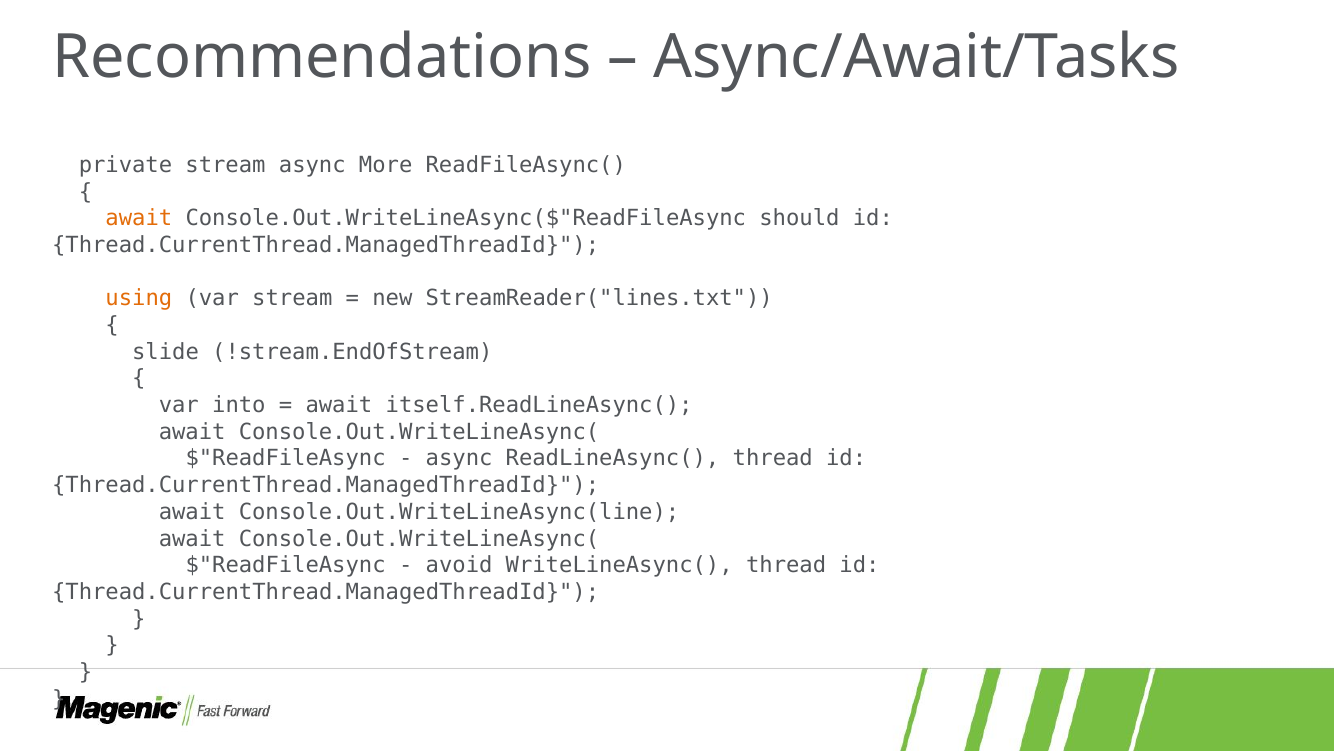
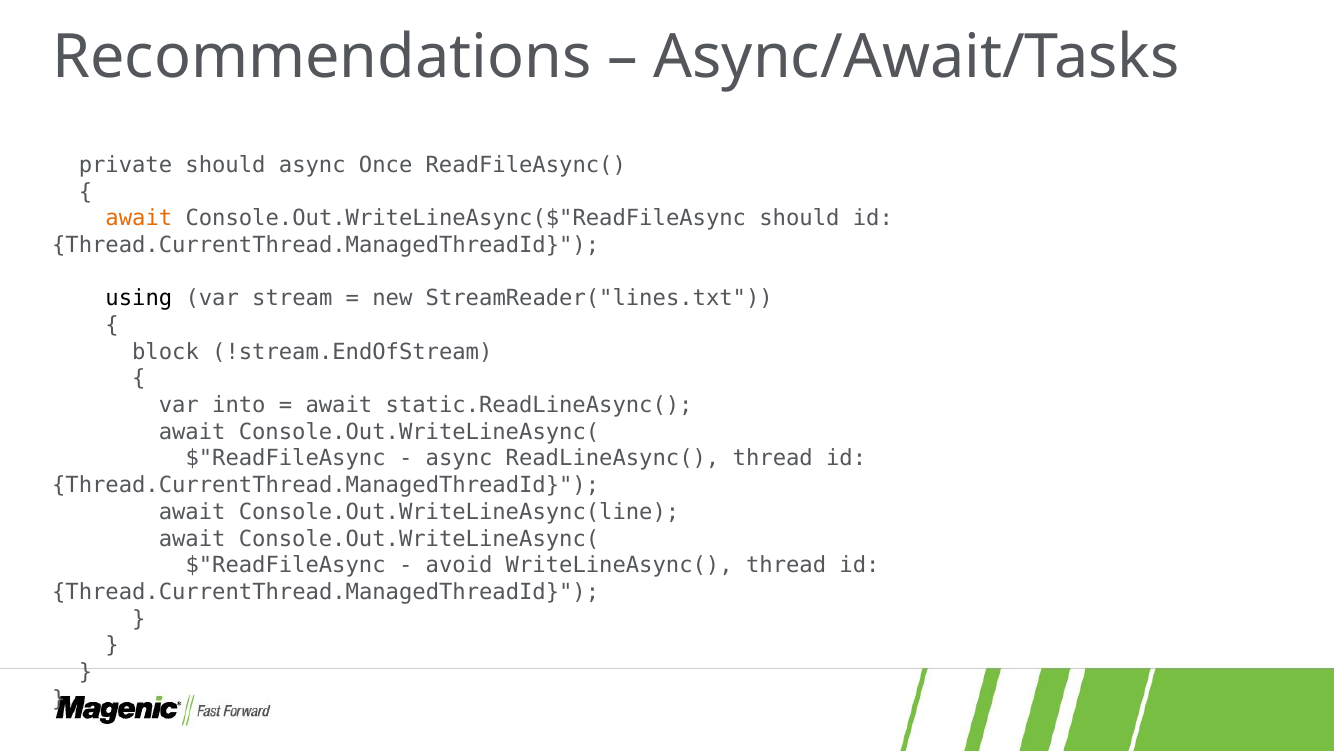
private stream: stream -> should
More: More -> Once
using colour: orange -> black
slide: slide -> block
itself.ReadLineAsync(: itself.ReadLineAsync( -> static.ReadLineAsync(
